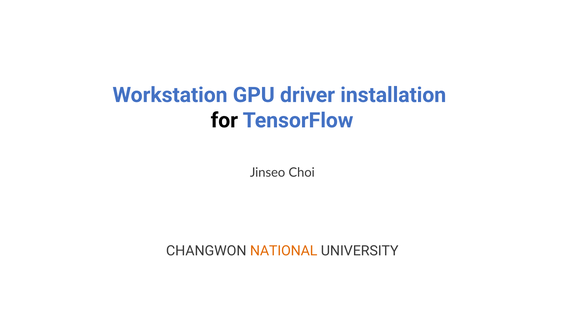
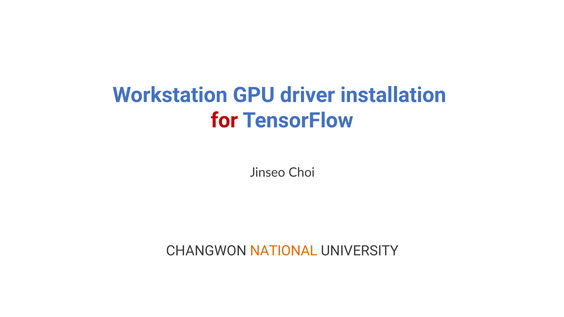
for colour: black -> red
